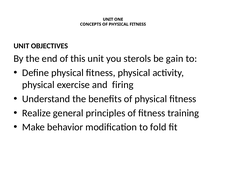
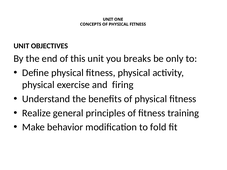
sterols: sterols -> breaks
gain: gain -> only
